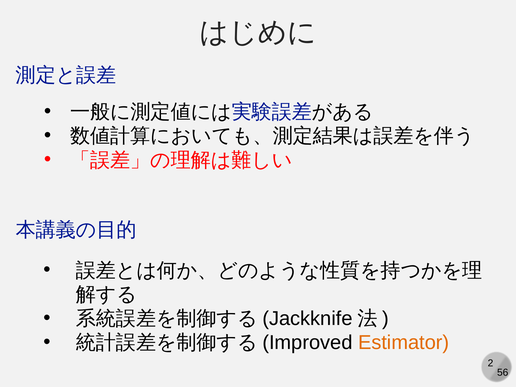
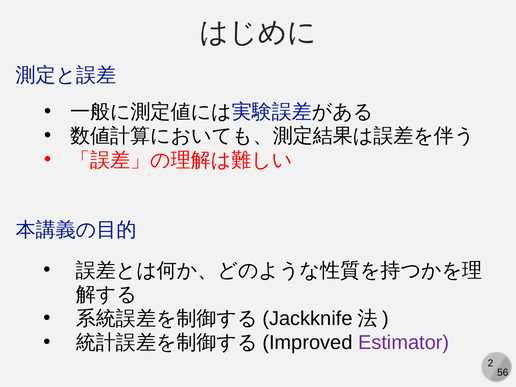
Estimator colour: orange -> purple
